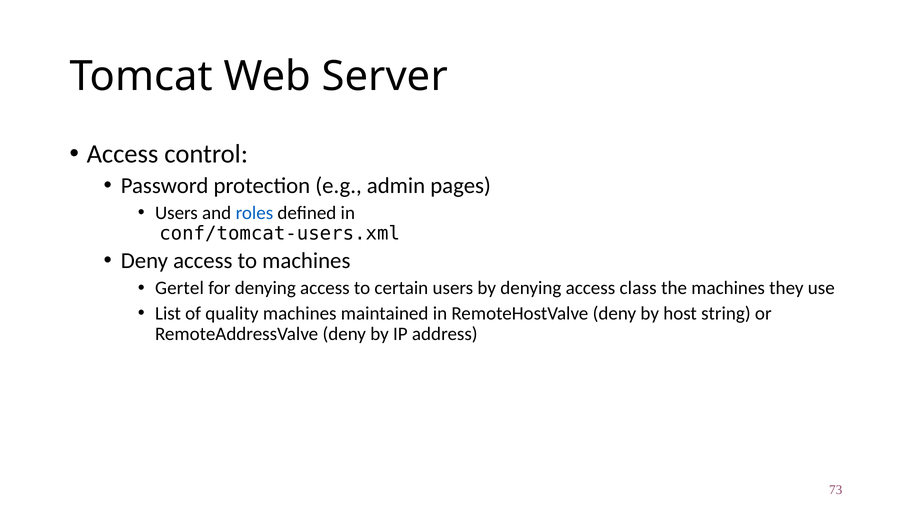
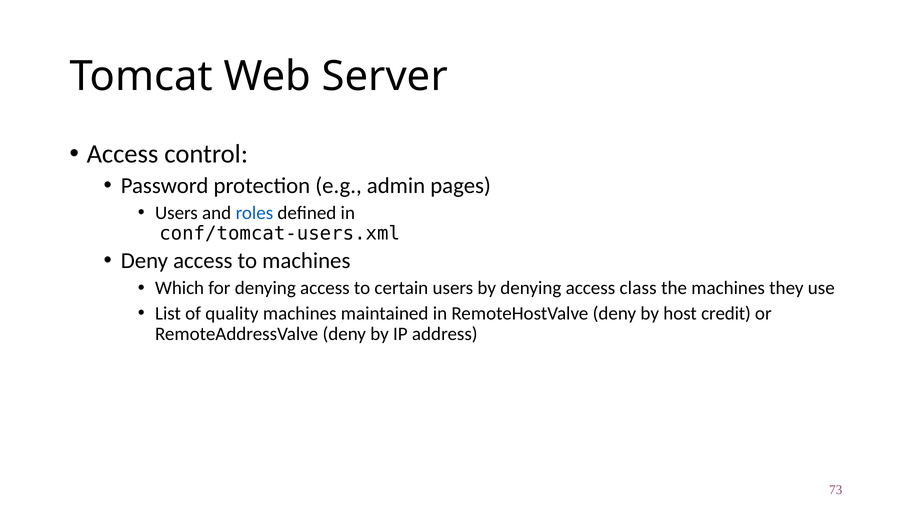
Gertel: Gertel -> Which
string: string -> credit
